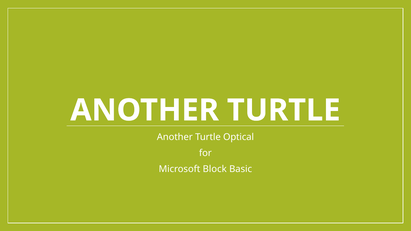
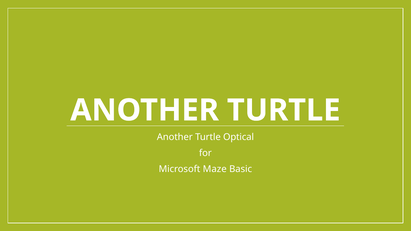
Block: Block -> Maze
